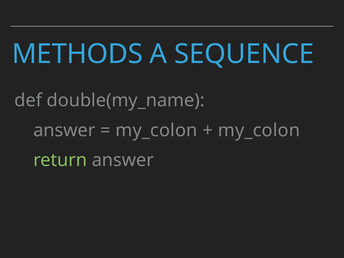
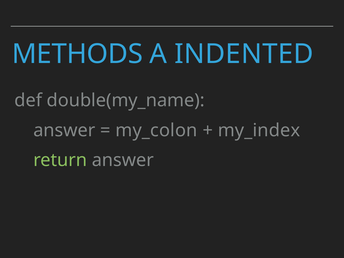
SEQUENCE: SEQUENCE -> INDENTED
my_colon at (259, 130): my_colon -> my_index
